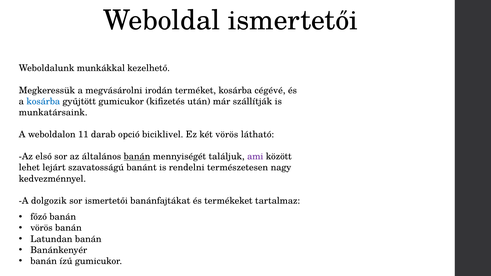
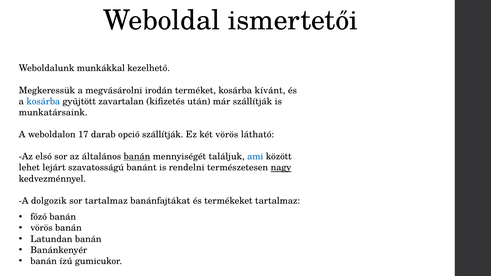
cégévé: cégévé -> kívánt
gyűjtött gumicukor: gumicukor -> zavartalan
11: 11 -> 17
opció biciklivel: biciklivel -> szállítják
ami colour: purple -> blue
nagy underline: none -> present
sor ismertetői: ismertetői -> tartalmaz
